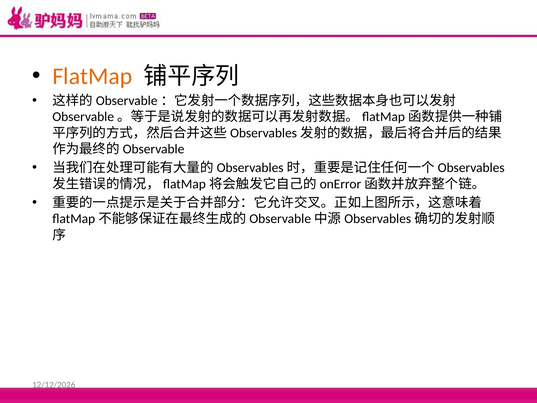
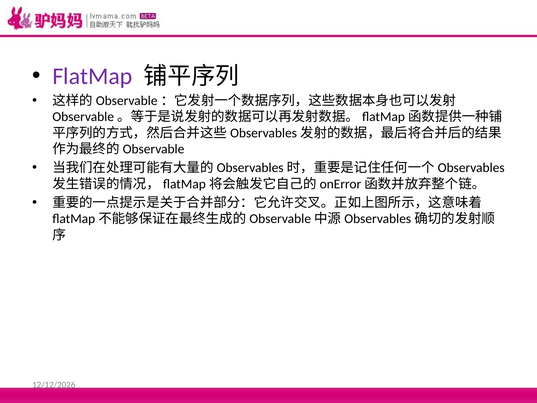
FlatMap colour: orange -> purple
